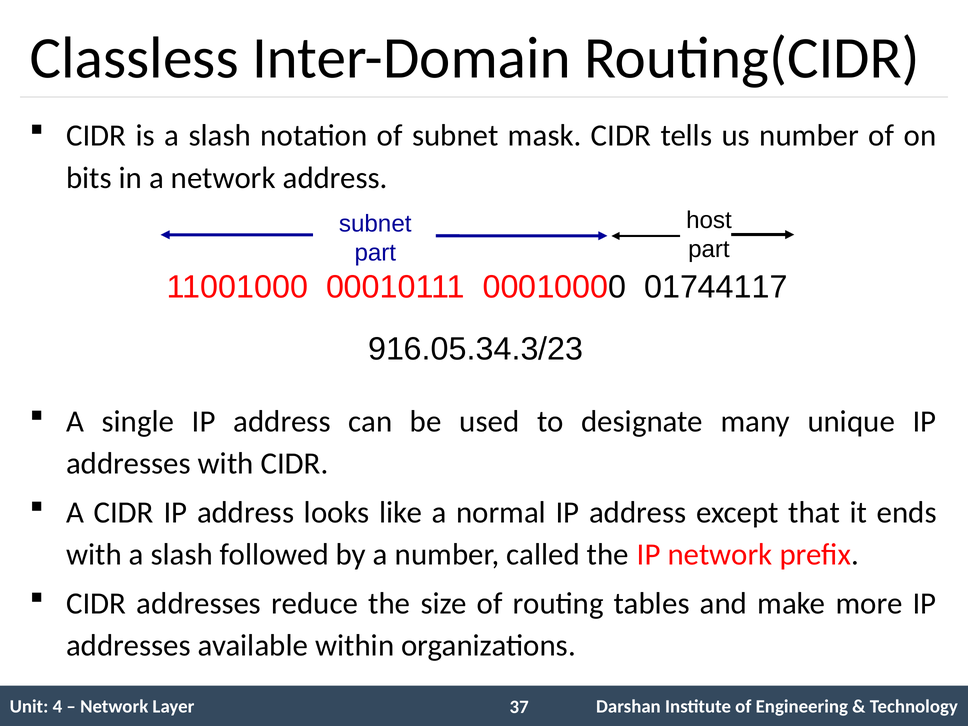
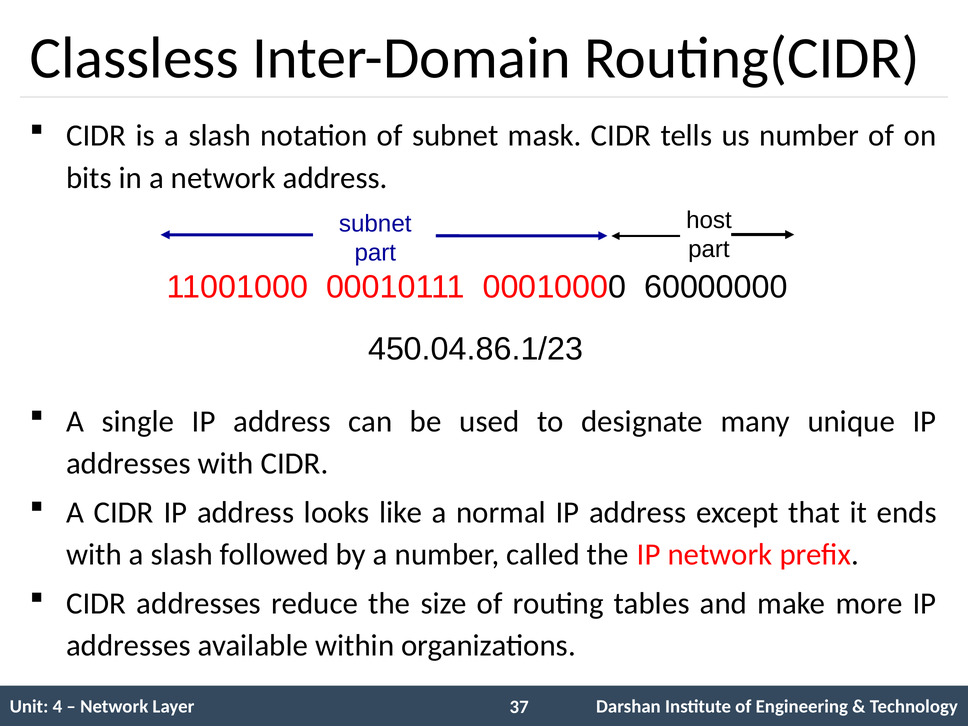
01744117: 01744117 -> 60000000
916.05.34.3/23: 916.05.34.3/23 -> 450.04.86.1/23
